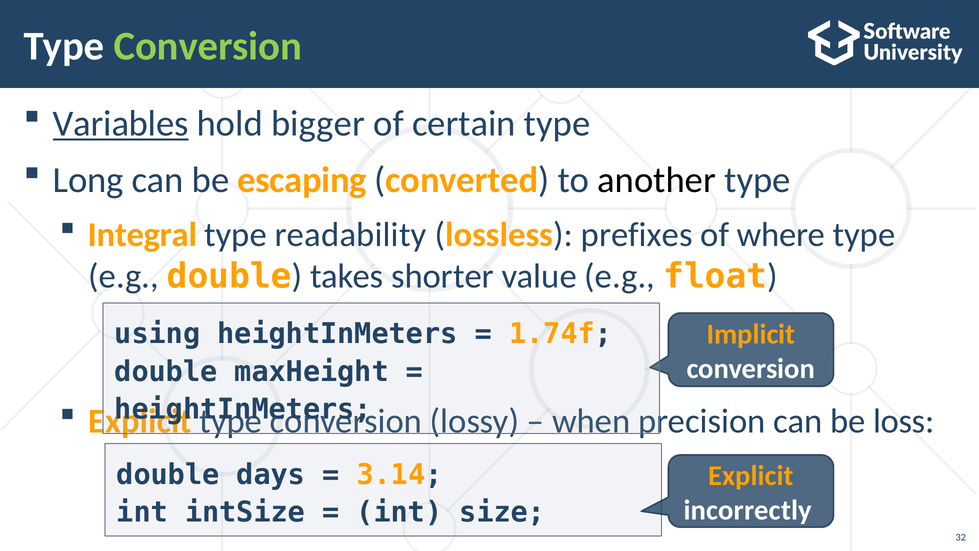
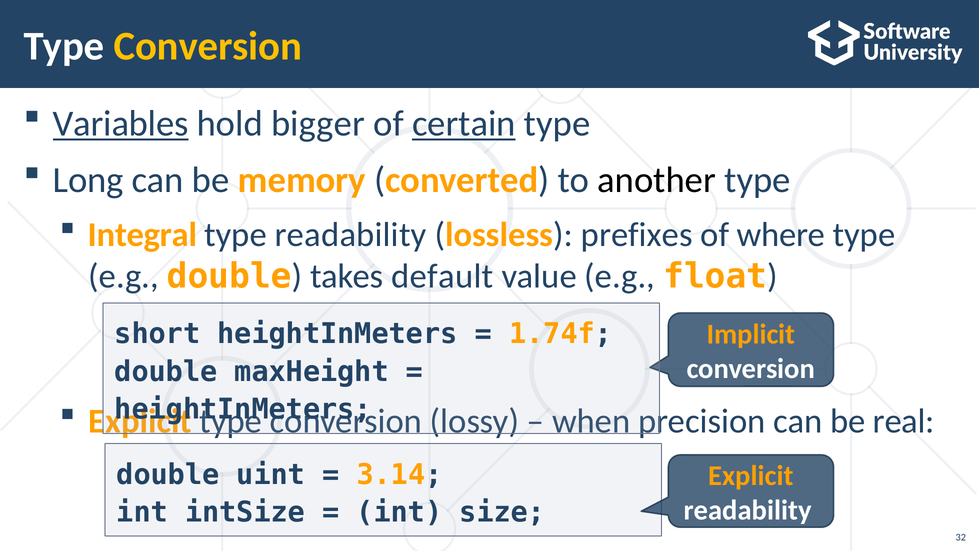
Conversion at (208, 46) colour: light green -> yellow
certain underline: none -> present
escaping: escaping -> memory
shorter: shorter -> default
using: using -> short
loss: loss -> real
days: days -> uint
incorrectly at (748, 510): incorrectly -> readability
